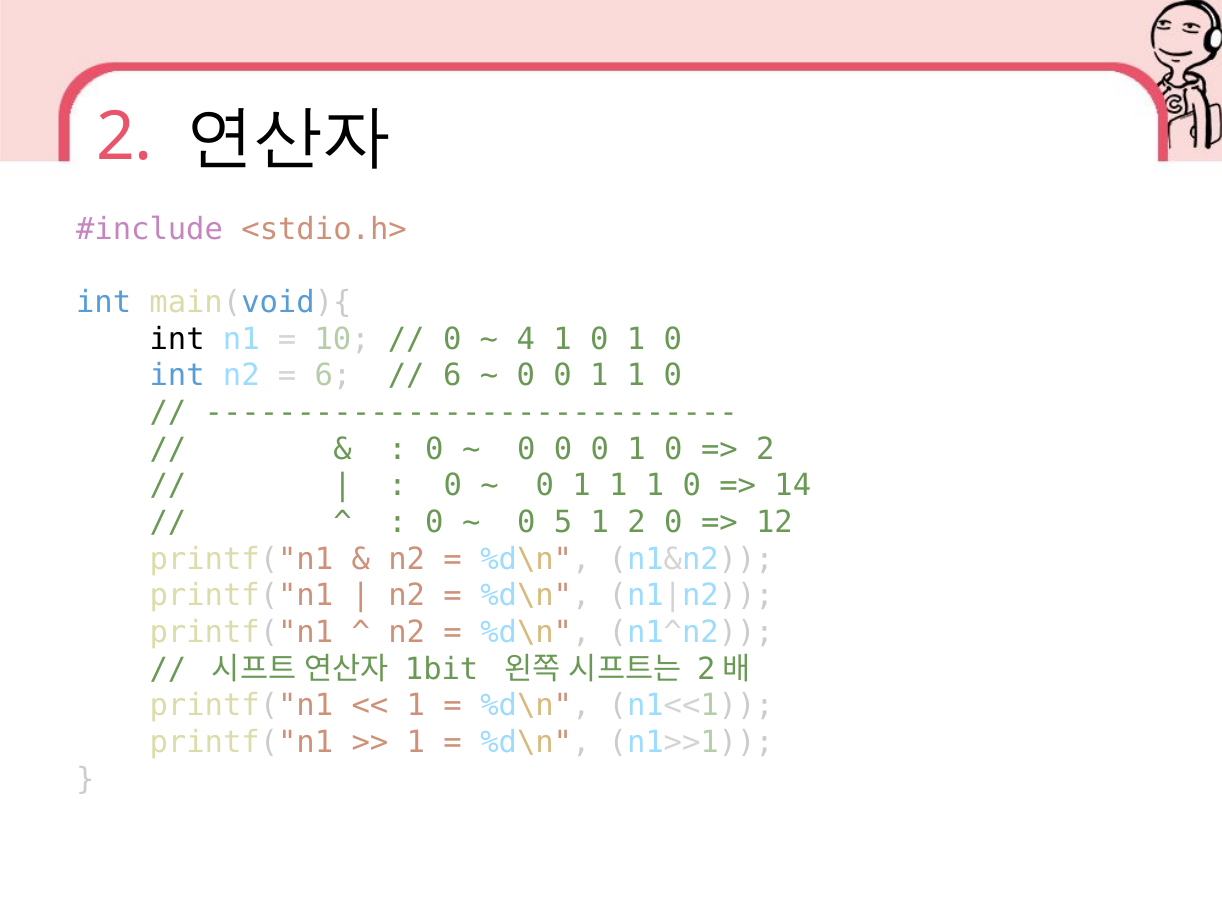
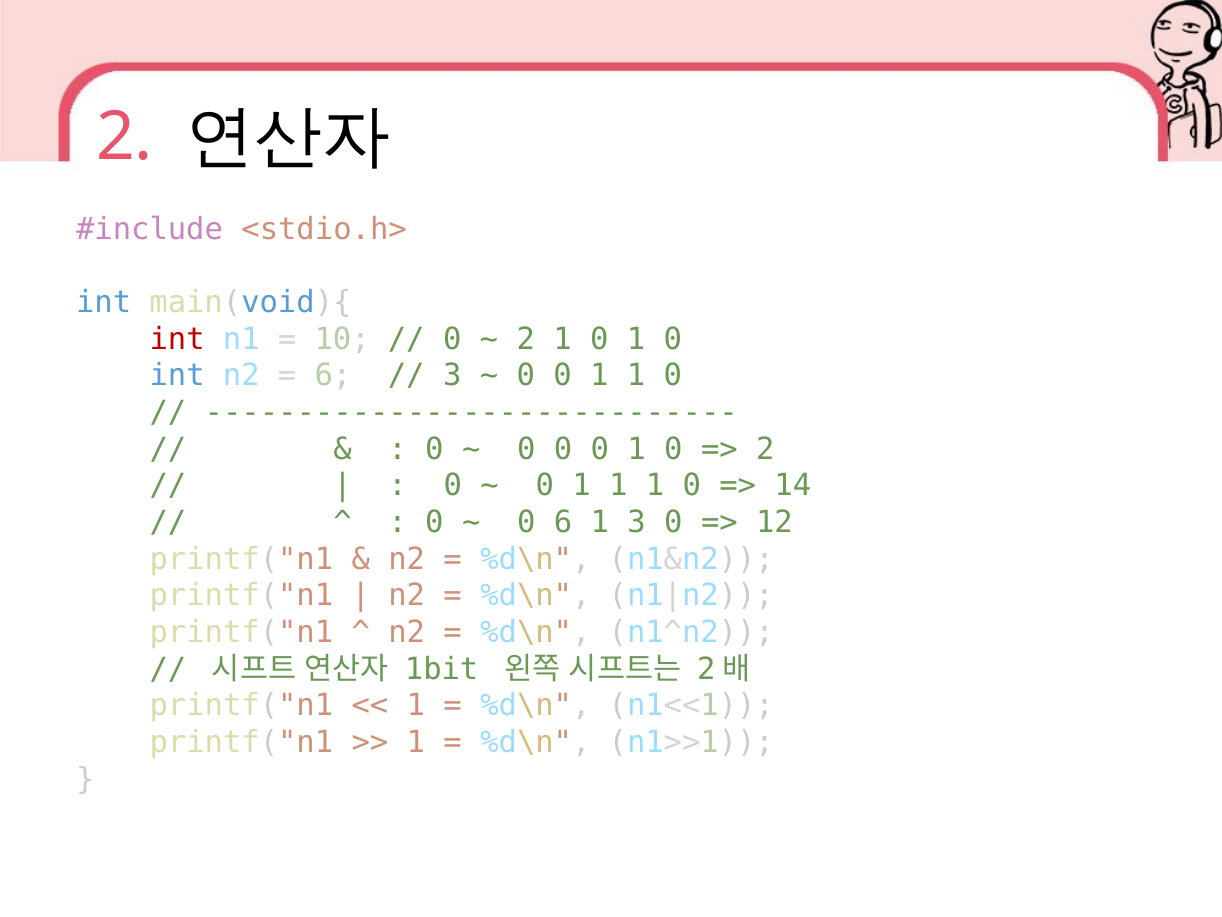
int at (177, 339) colour: black -> red
4 at (526, 339): 4 -> 2
6 at (452, 376): 6 -> 3
0 5: 5 -> 6
1 2: 2 -> 3
